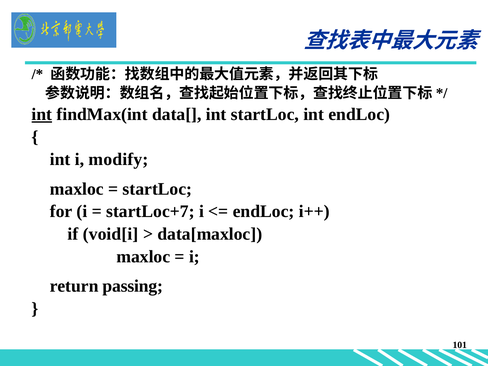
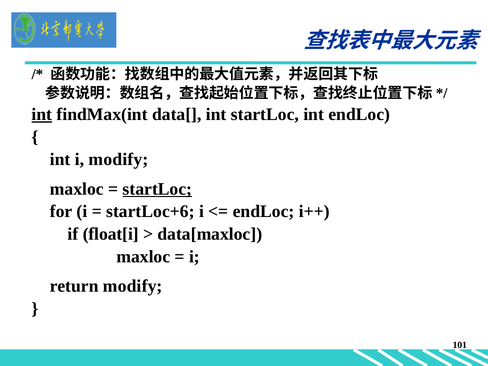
startLoc at (157, 189) underline: none -> present
startLoc+7: startLoc+7 -> startLoc+6
void[i: void[i -> float[i
return passing: passing -> modify
